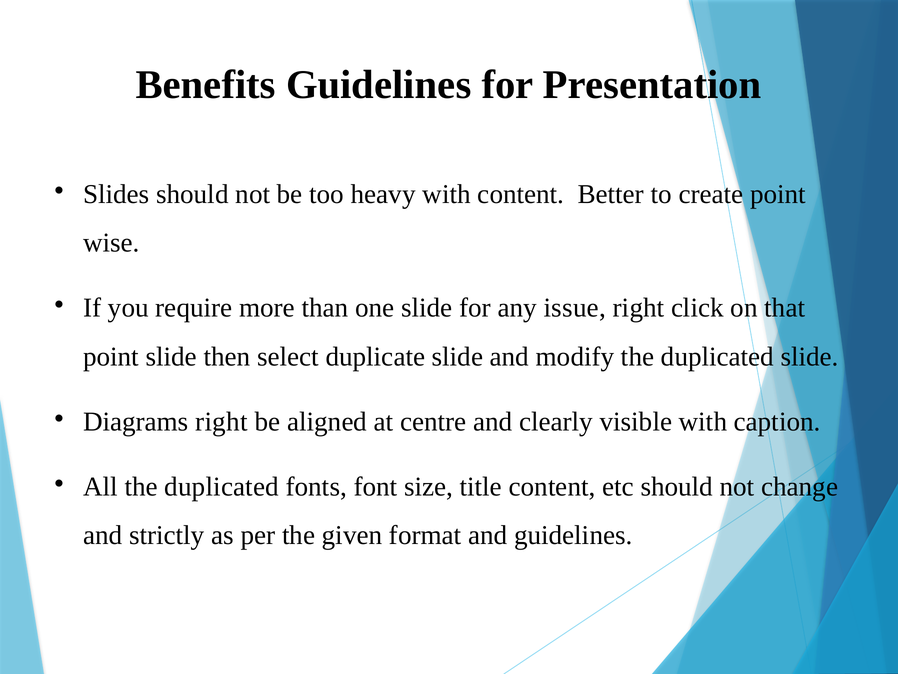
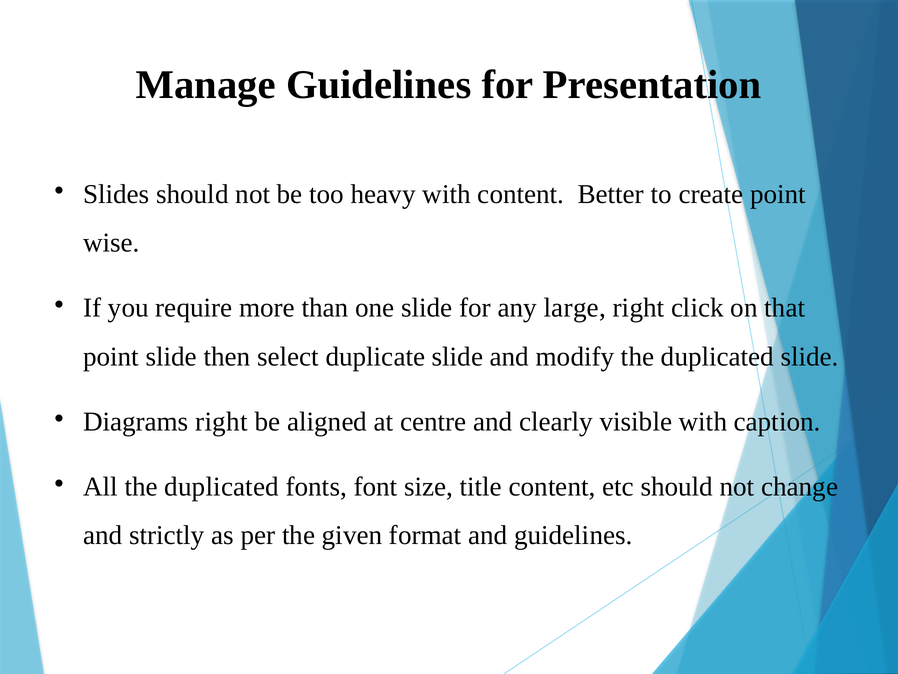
Benefits: Benefits -> Manage
issue: issue -> large
